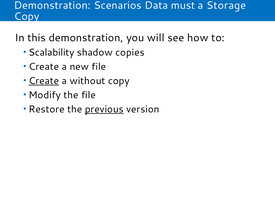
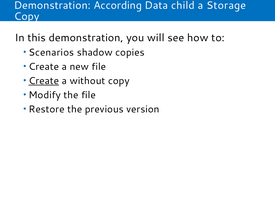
Scenarios: Scenarios -> According
must: must -> child
Scalability: Scalability -> Scenarios
previous underline: present -> none
